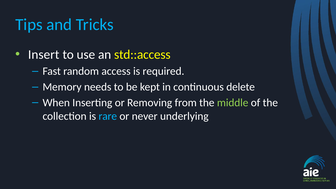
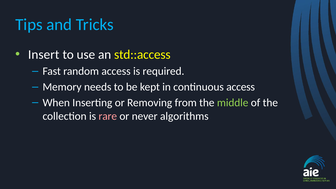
continuous delete: delete -> access
rare colour: light blue -> pink
underlying: underlying -> algorithms
